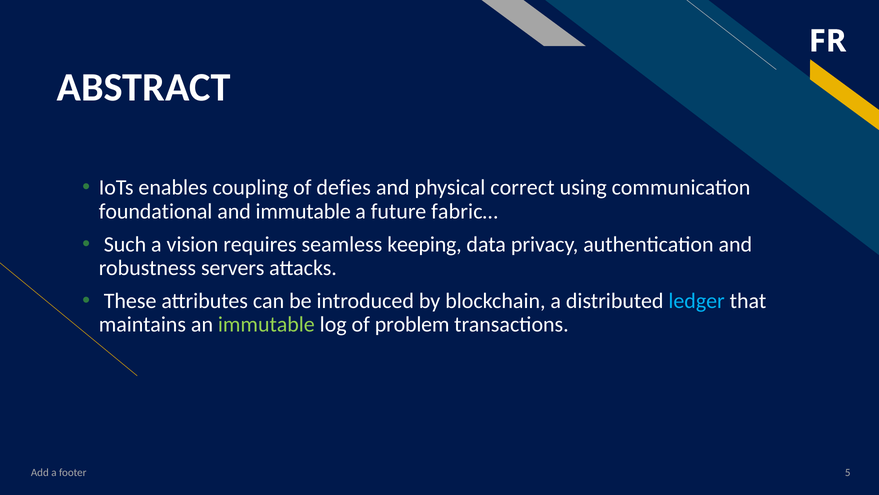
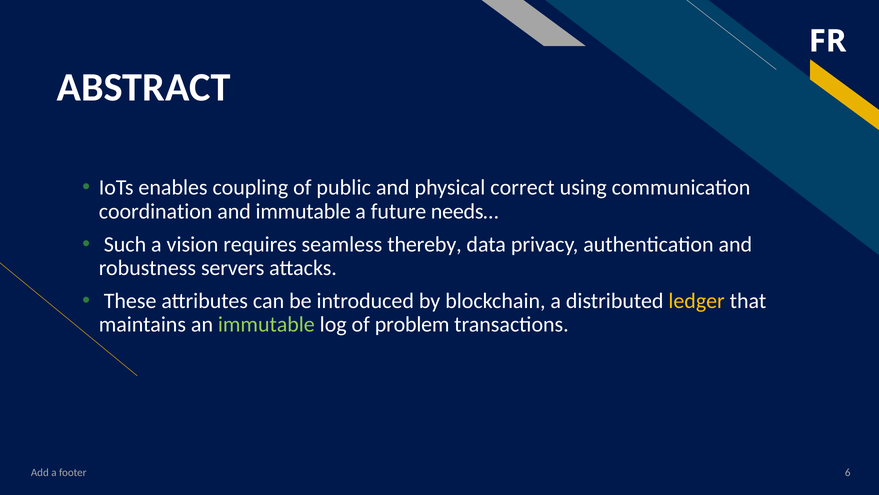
defies: defies -> public
foundational: foundational -> coordination
fabric…: fabric… -> needs…
keeping: keeping -> thereby
ledger colour: light blue -> yellow
5: 5 -> 6
